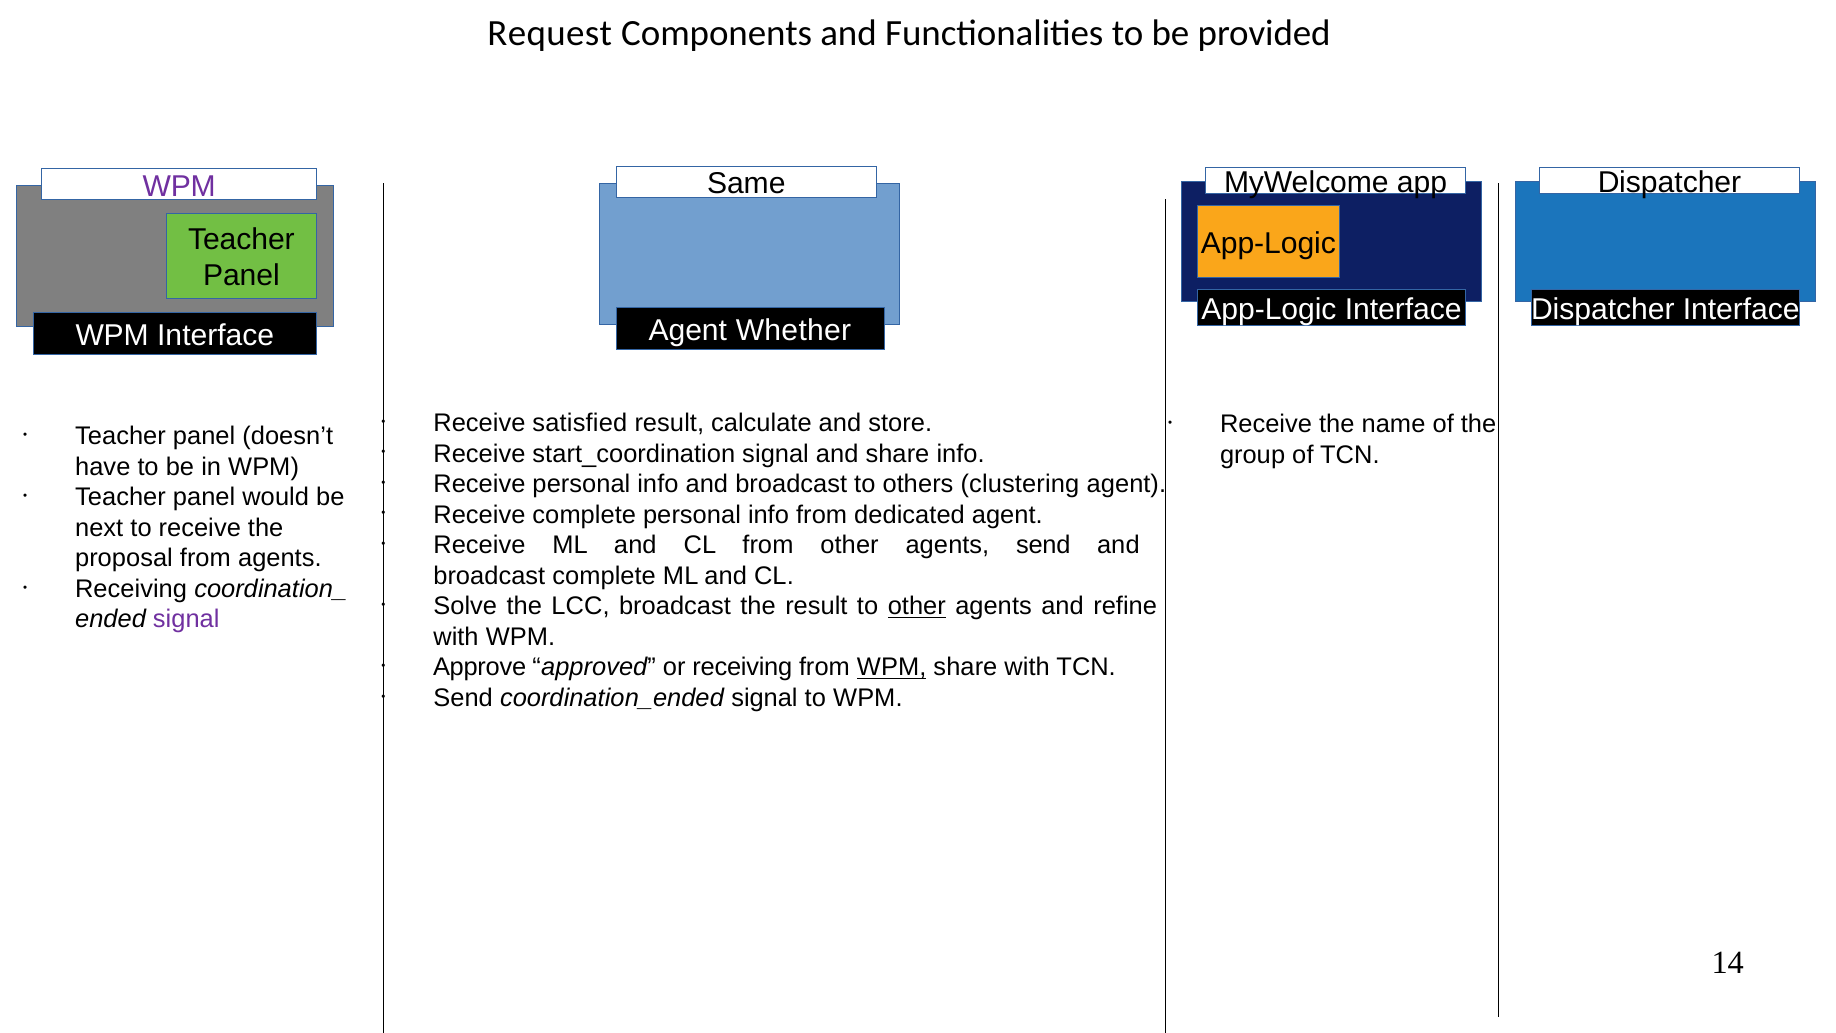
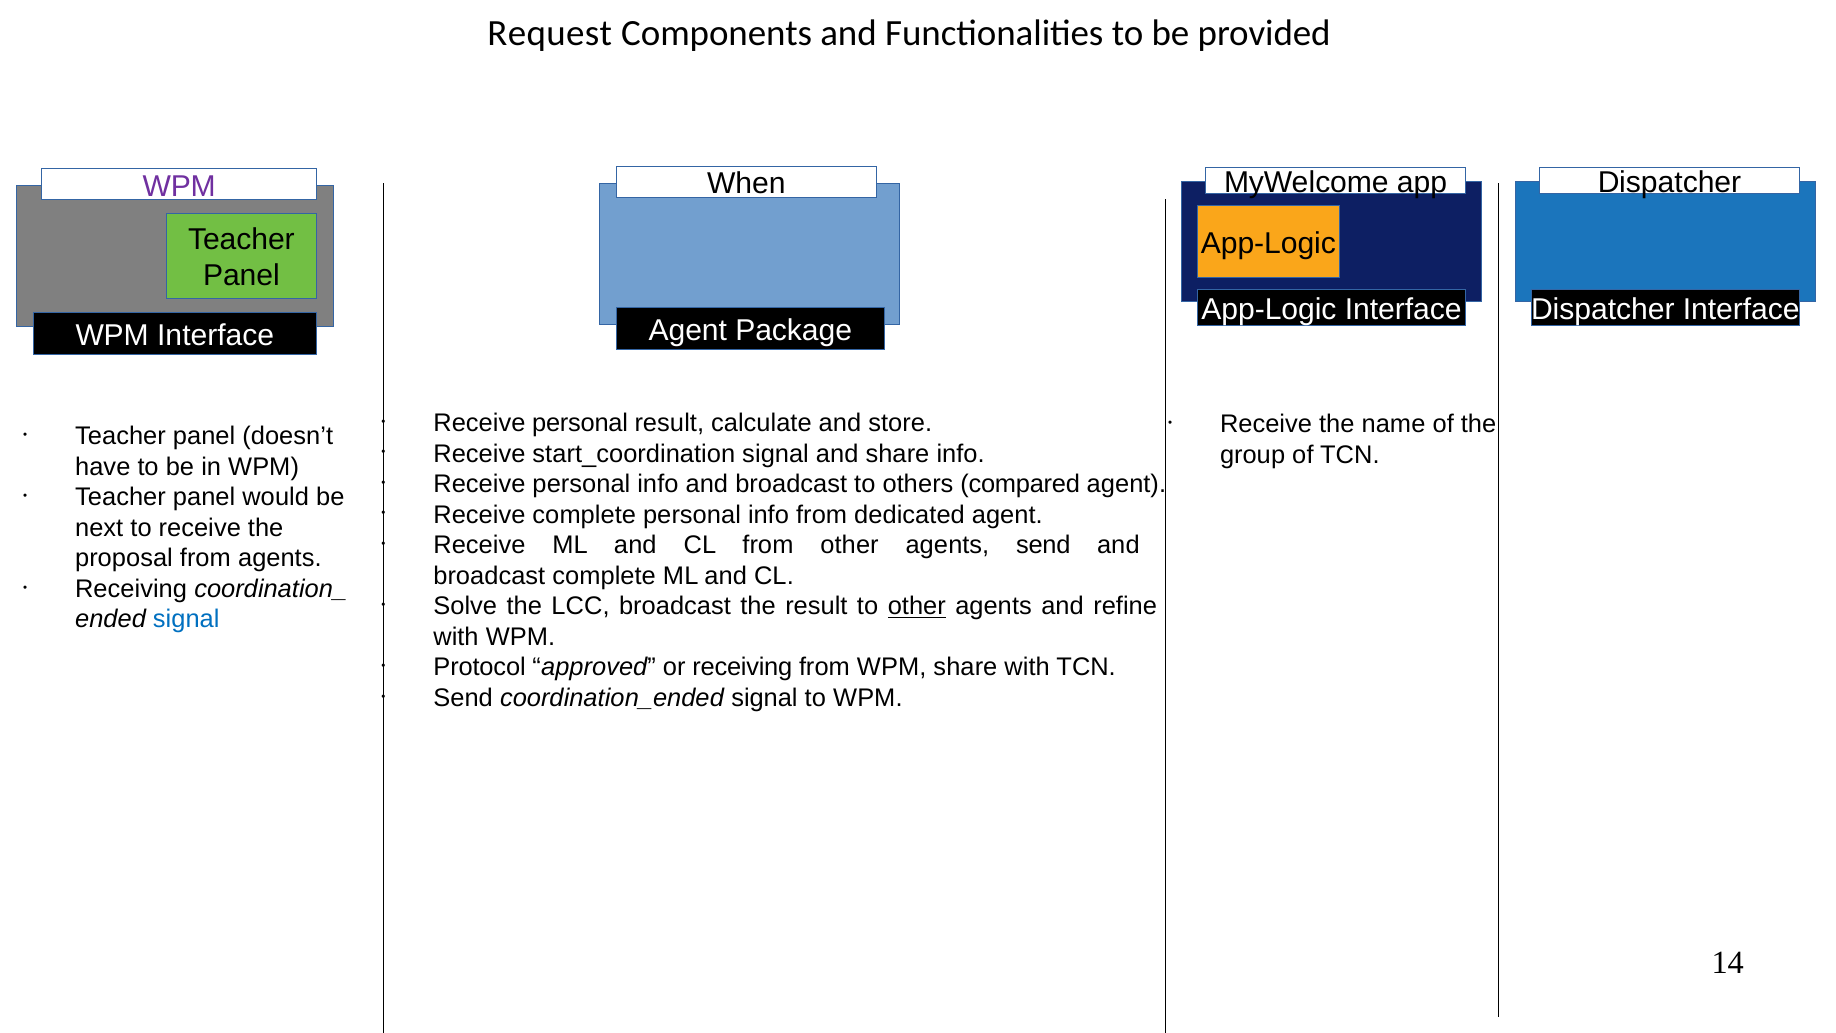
Same: Same -> When
Whether: Whether -> Package
satisfied at (580, 423): satisfied -> personal
clustering: clustering -> compared
signal at (186, 619) colour: purple -> blue
Approve: Approve -> Protocol
WPM at (892, 667) underline: present -> none
